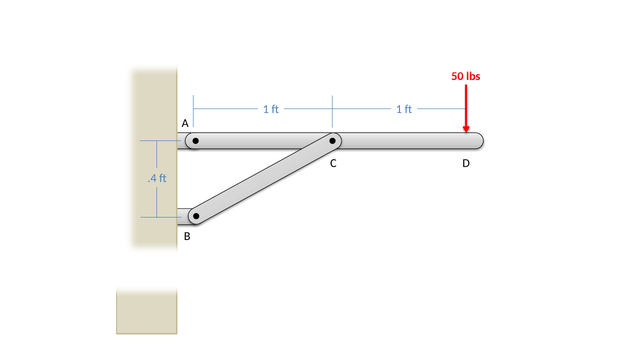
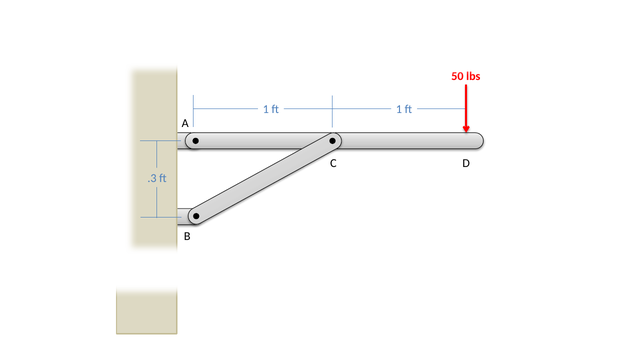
.4: .4 -> .3
